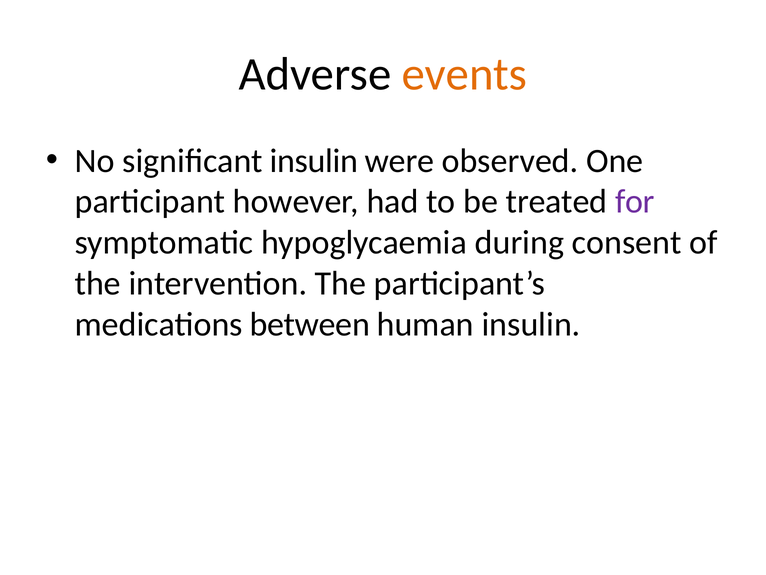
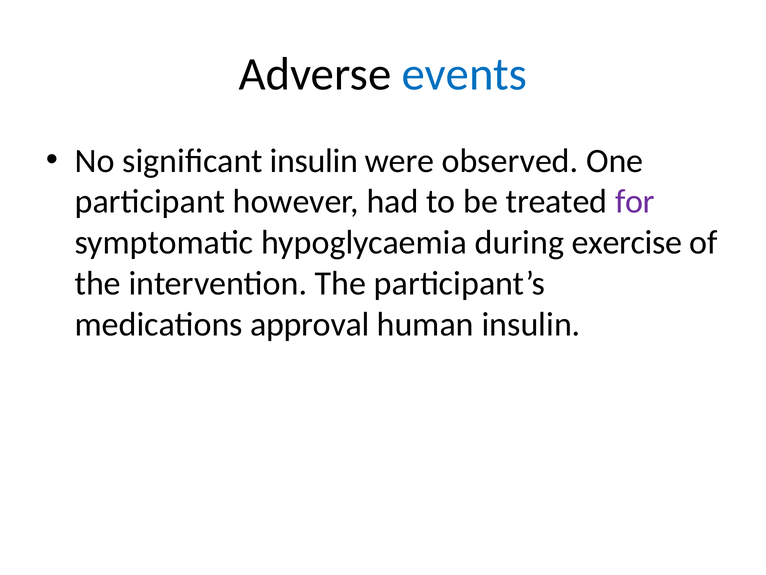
events colour: orange -> blue
consent: consent -> exercise
between: between -> approval
